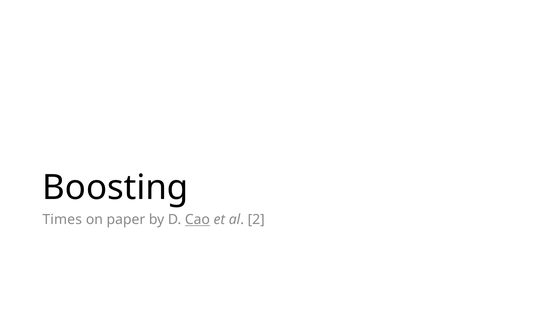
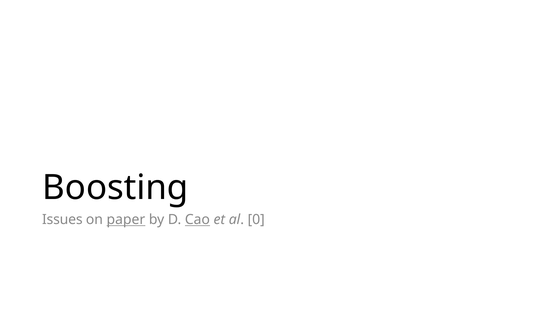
Times: Times -> Issues
paper underline: none -> present
2: 2 -> 0
